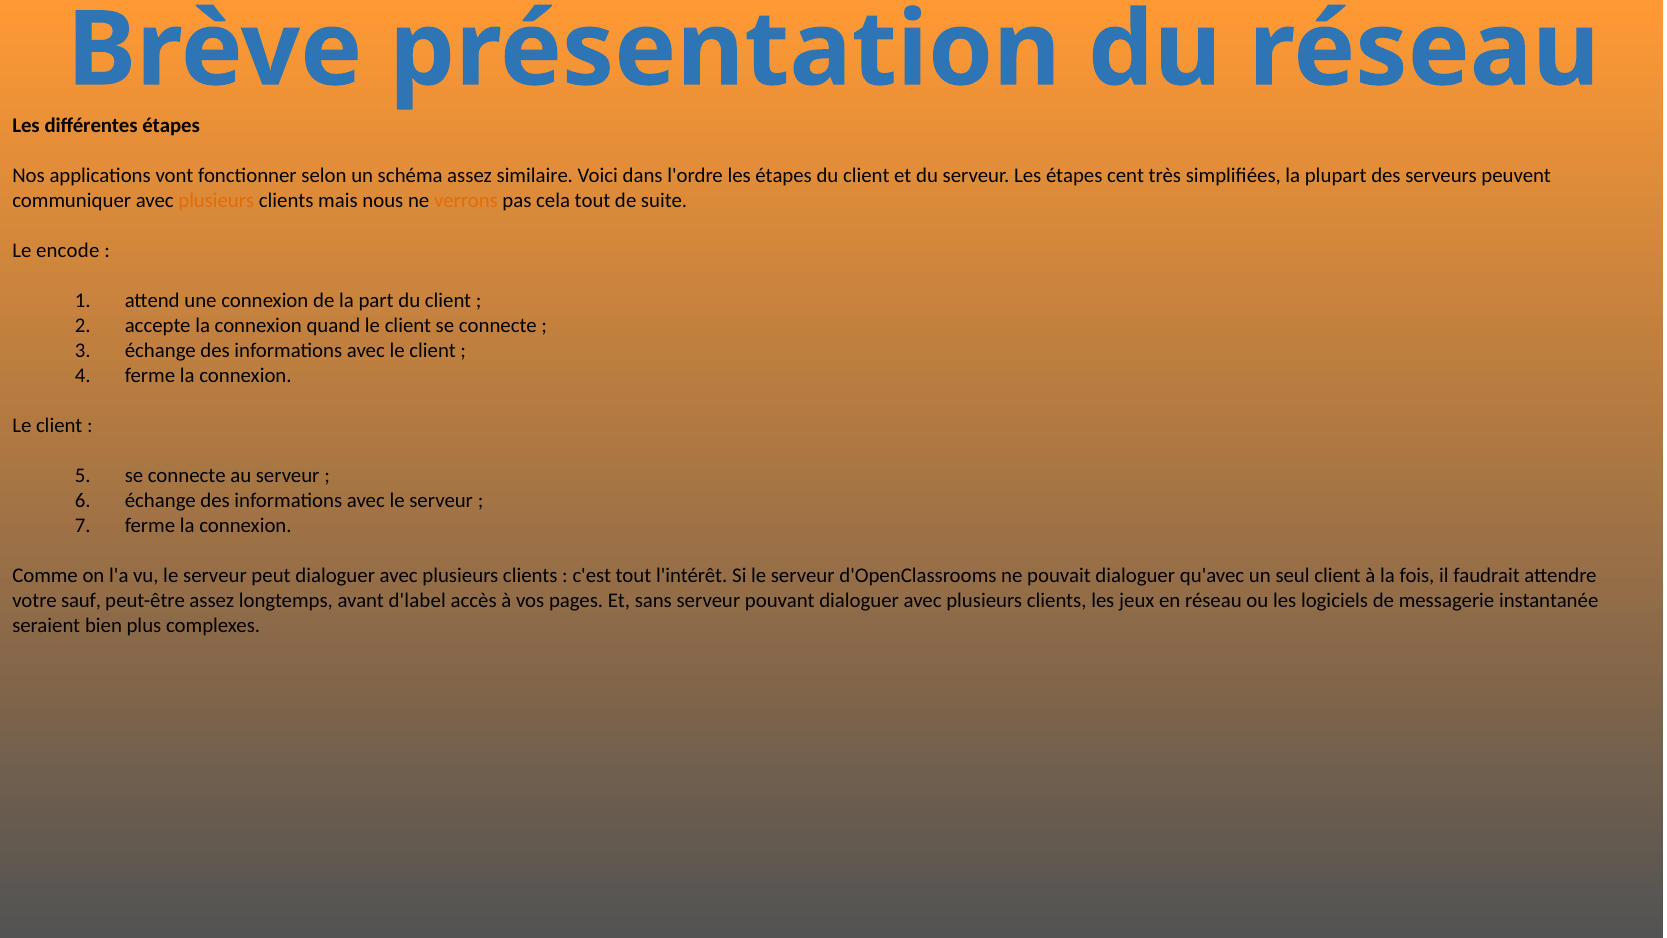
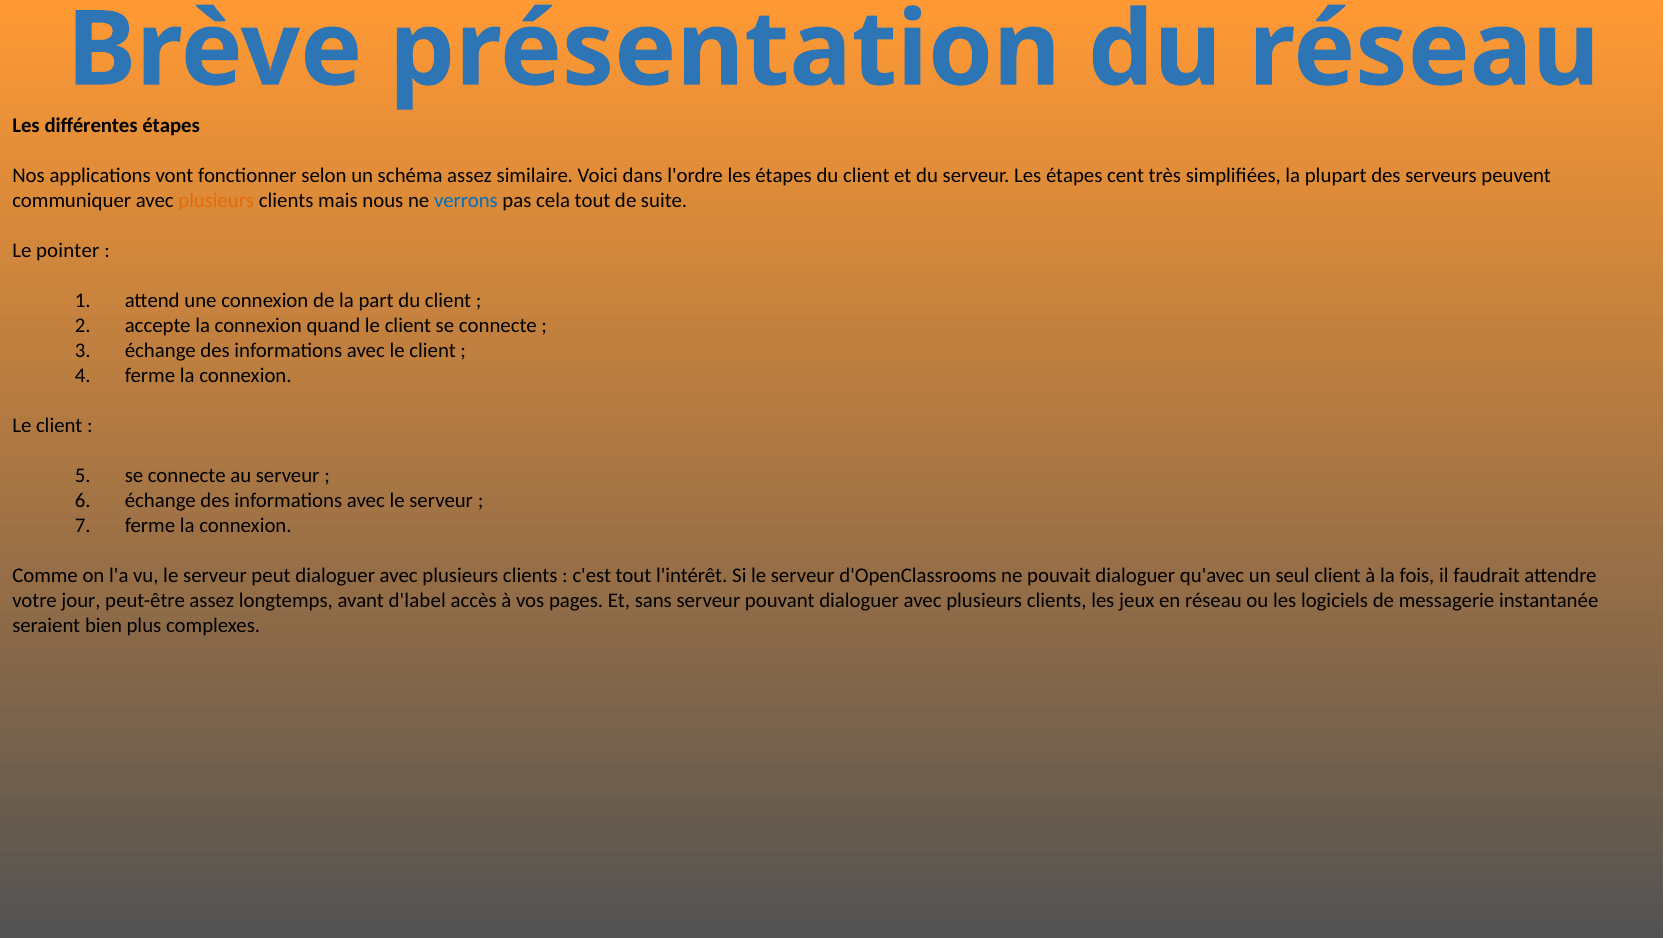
verrons colour: orange -> blue
encode: encode -> pointer
sauf: sauf -> jour
